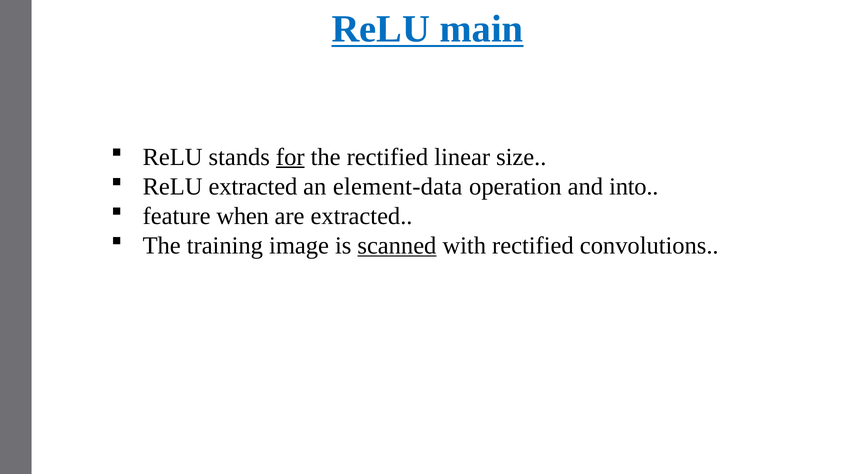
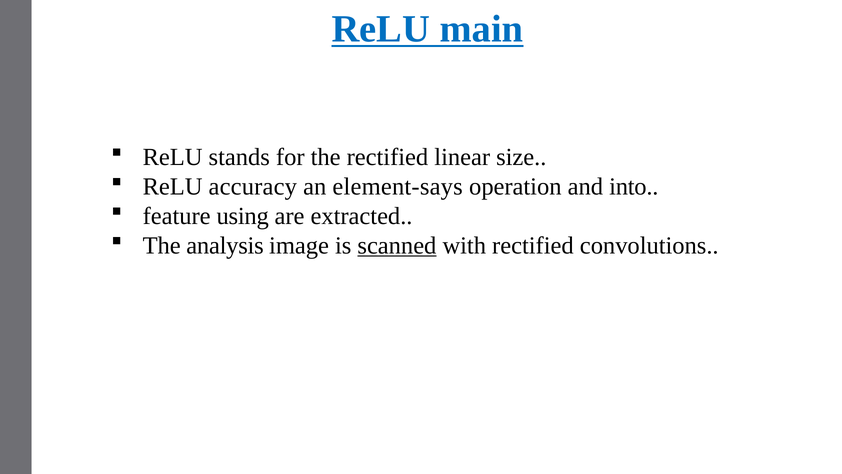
for underline: present -> none
ReLU extracted: extracted -> accuracy
element-data: element-data -> element-says
when: when -> using
training: training -> analysis
